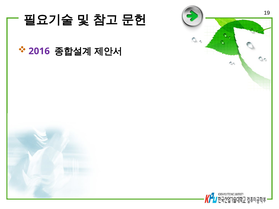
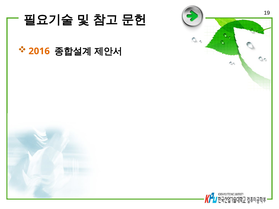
2016 colour: purple -> orange
